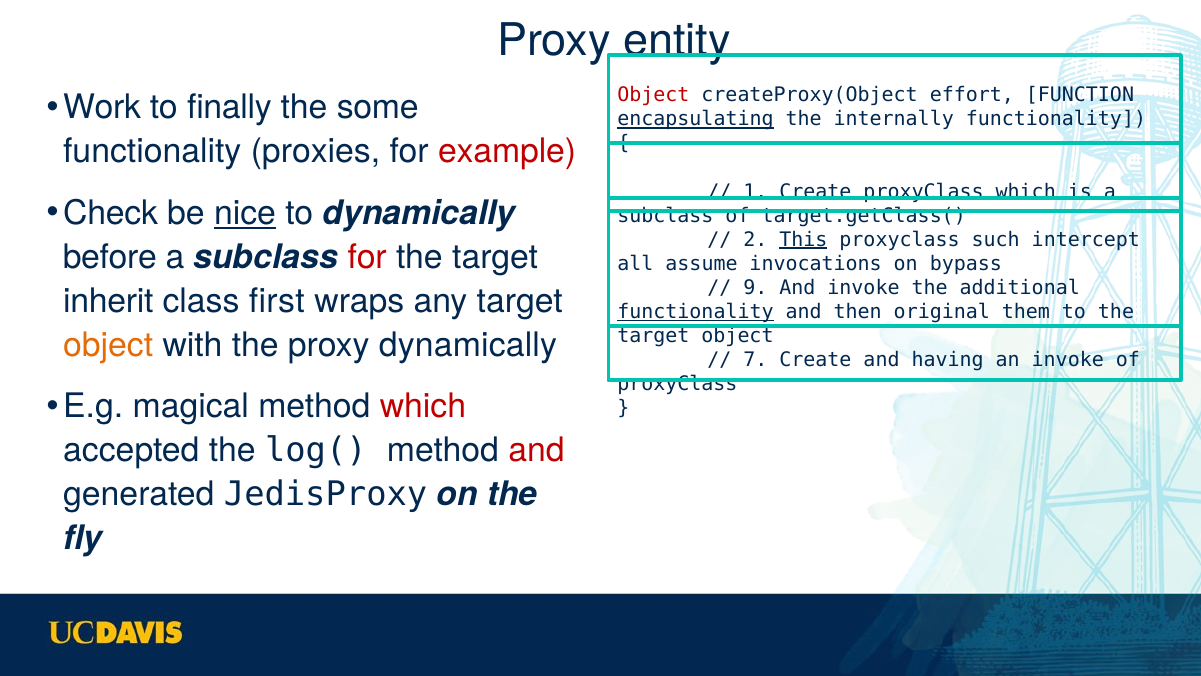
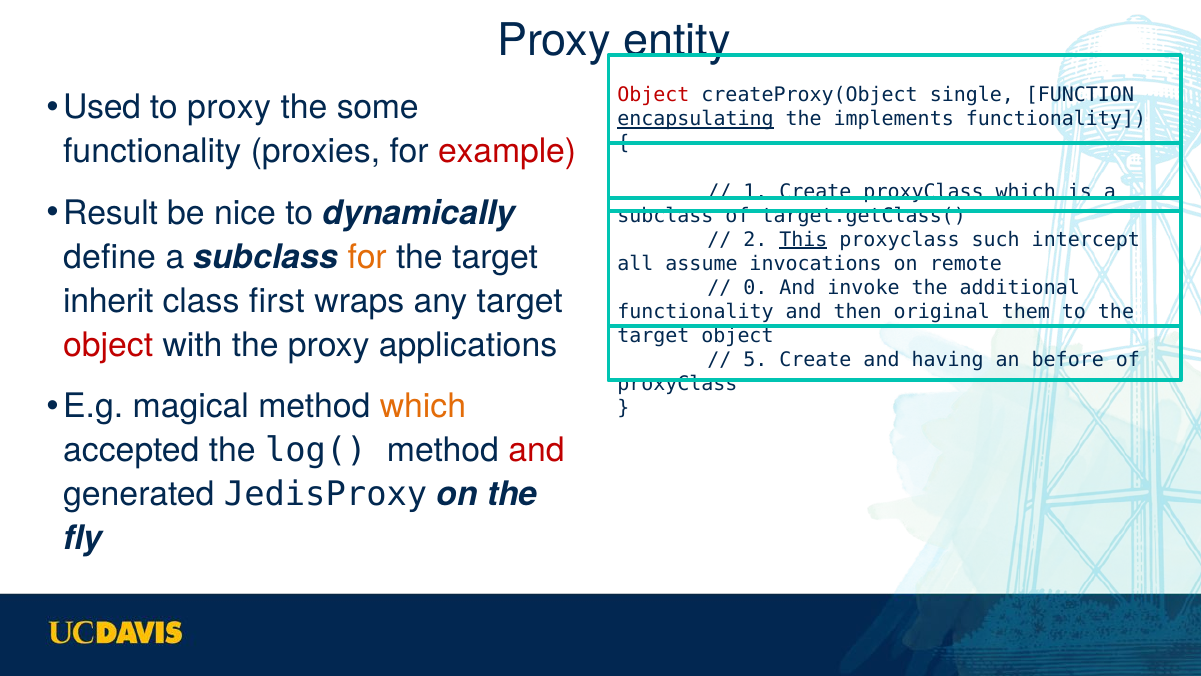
effort: effort -> single
Work: Work -> Used
to finally: finally -> proxy
internally: internally -> implements
Check: Check -> Result
nice underline: present -> none
before: before -> define
for at (367, 257) colour: red -> orange
bypass: bypass -> remote
9: 9 -> 0
functionality at (696, 311) underline: present -> none
object at (108, 345) colour: orange -> red
proxy dynamically: dynamically -> applications
7: 7 -> 5
an invoke: invoke -> before
which at (423, 406) colour: red -> orange
